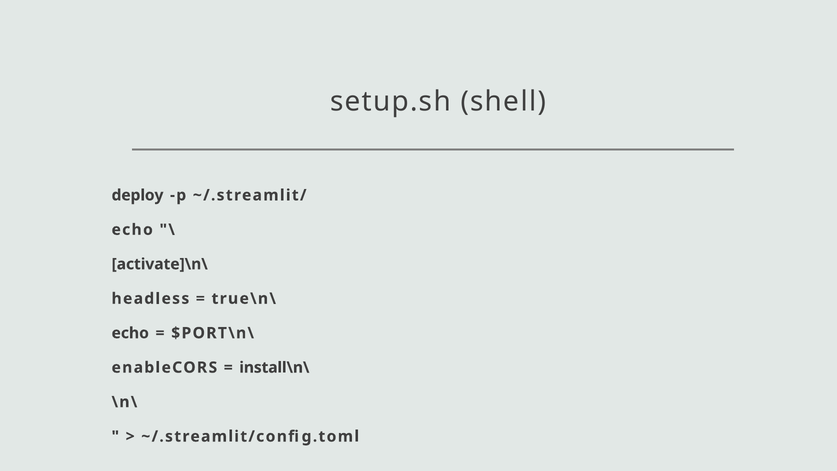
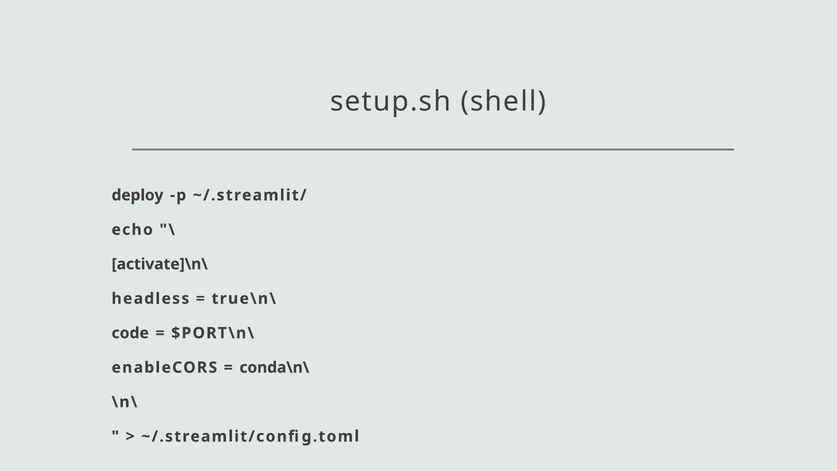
echo at (130, 333): echo -> code
install\n\: install\n\ -> conda\n\
